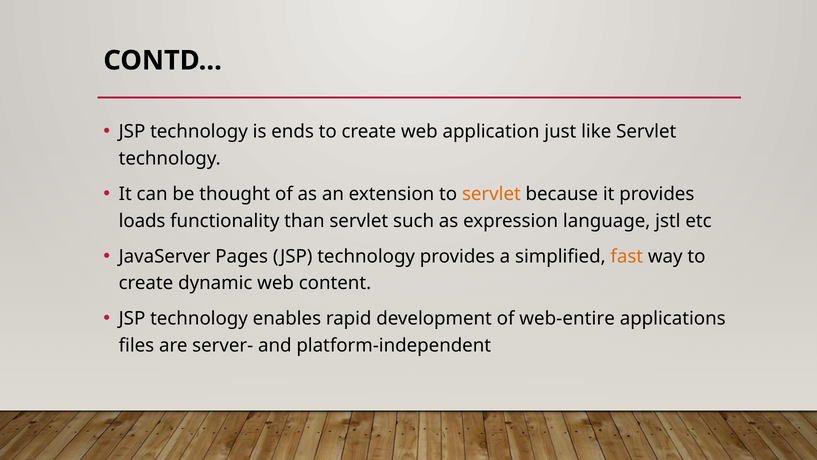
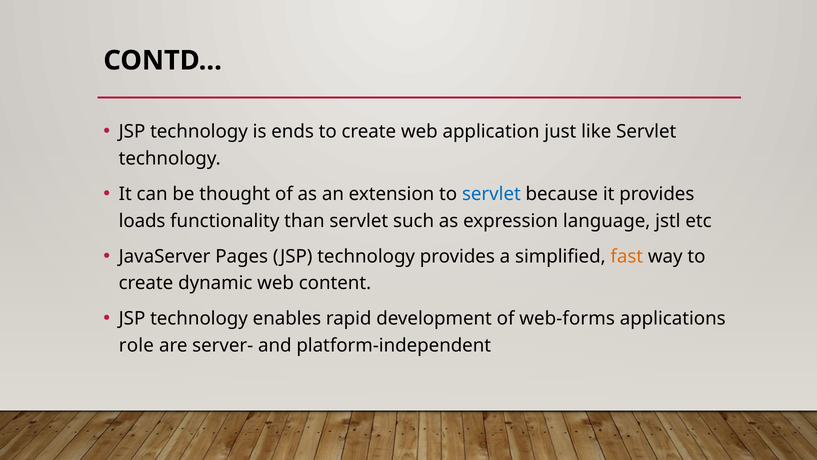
servlet at (491, 194) colour: orange -> blue
web-entire: web-entire -> web-forms
files: files -> role
